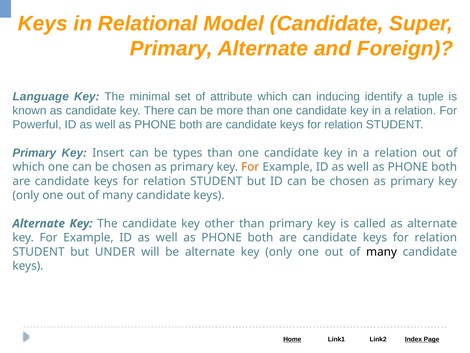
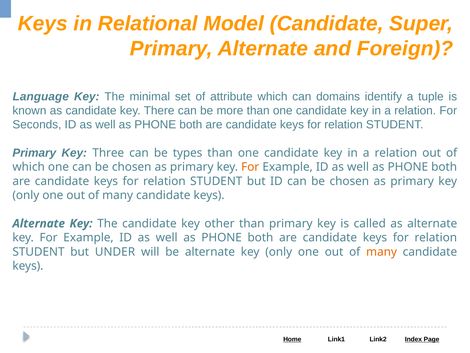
inducing: inducing -> domains
Powerful: Powerful -> Seconds
Insert: Insert -> Three
many at (382, 251) colour: black -> orange
